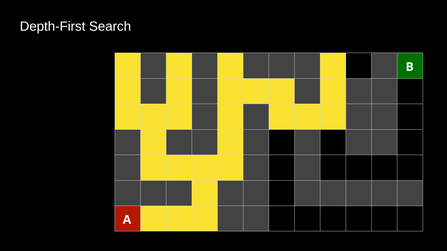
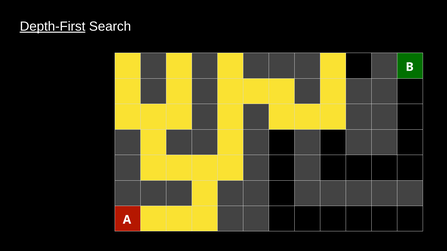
Depth-First underline: none -> present
